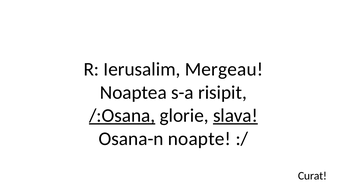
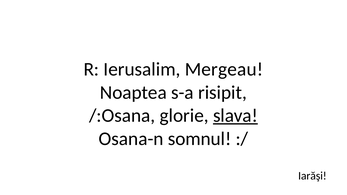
/:Osana underline: present -> none
noapte: noapte -> somnul
Curat: Curat -> Iarăşi
